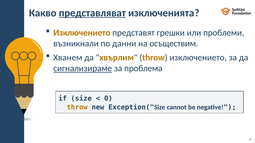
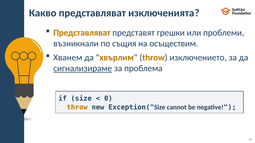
представляват at (92, 13) underline: present -> none
Изключението at (82, 33): Изключението -> Представляват
данни: данни -> същия
